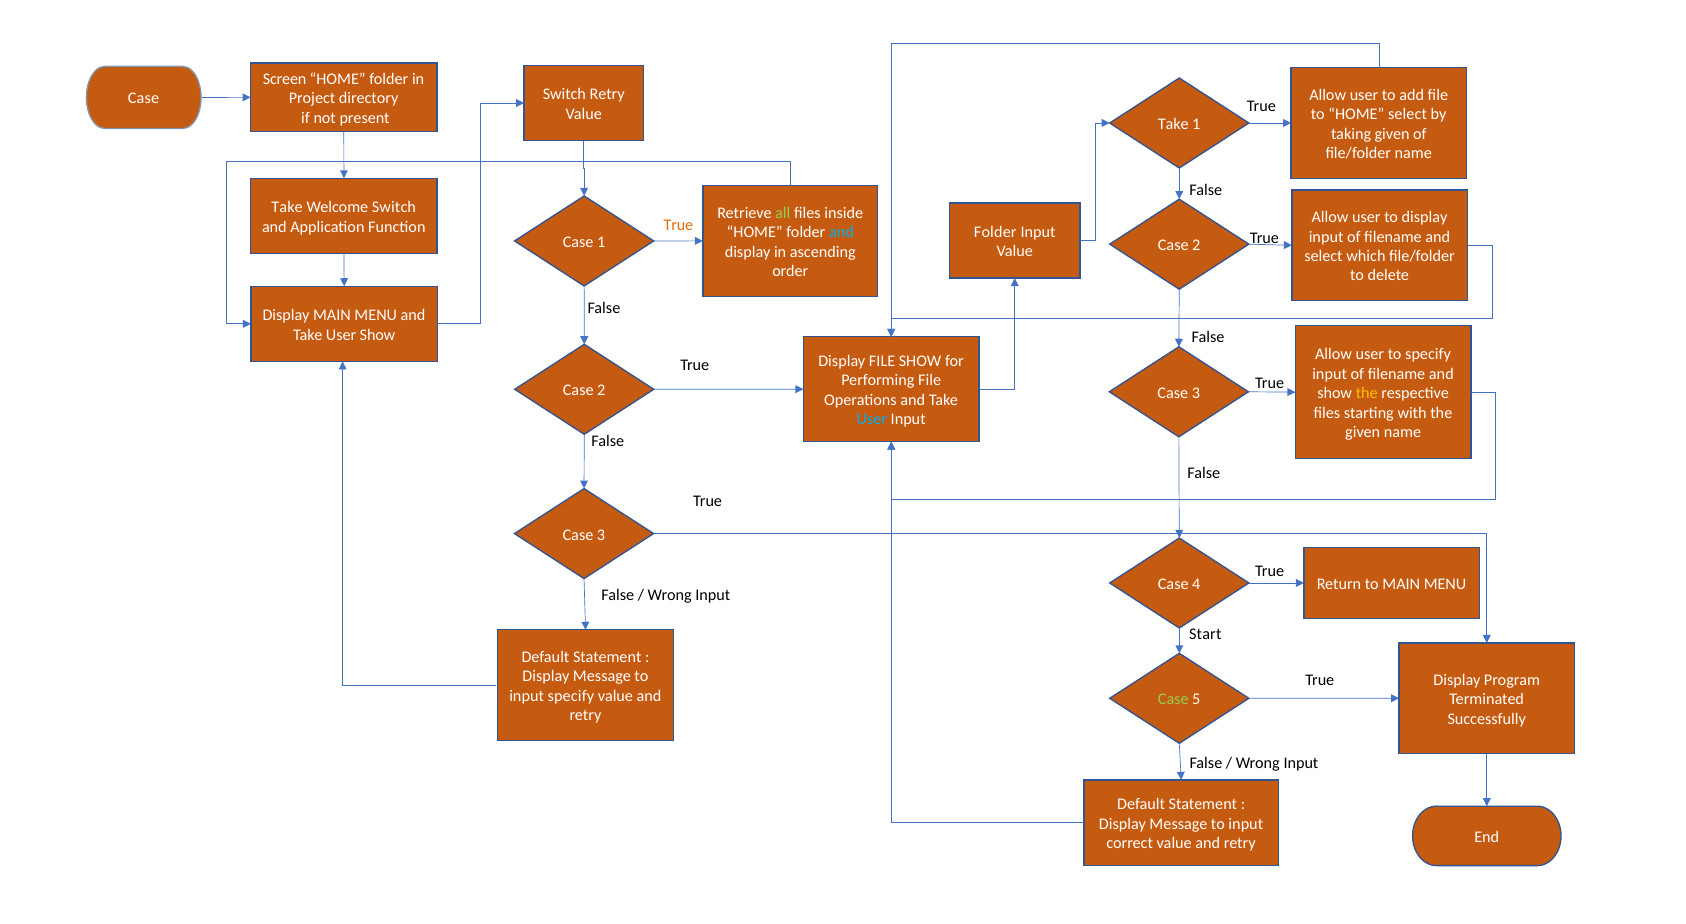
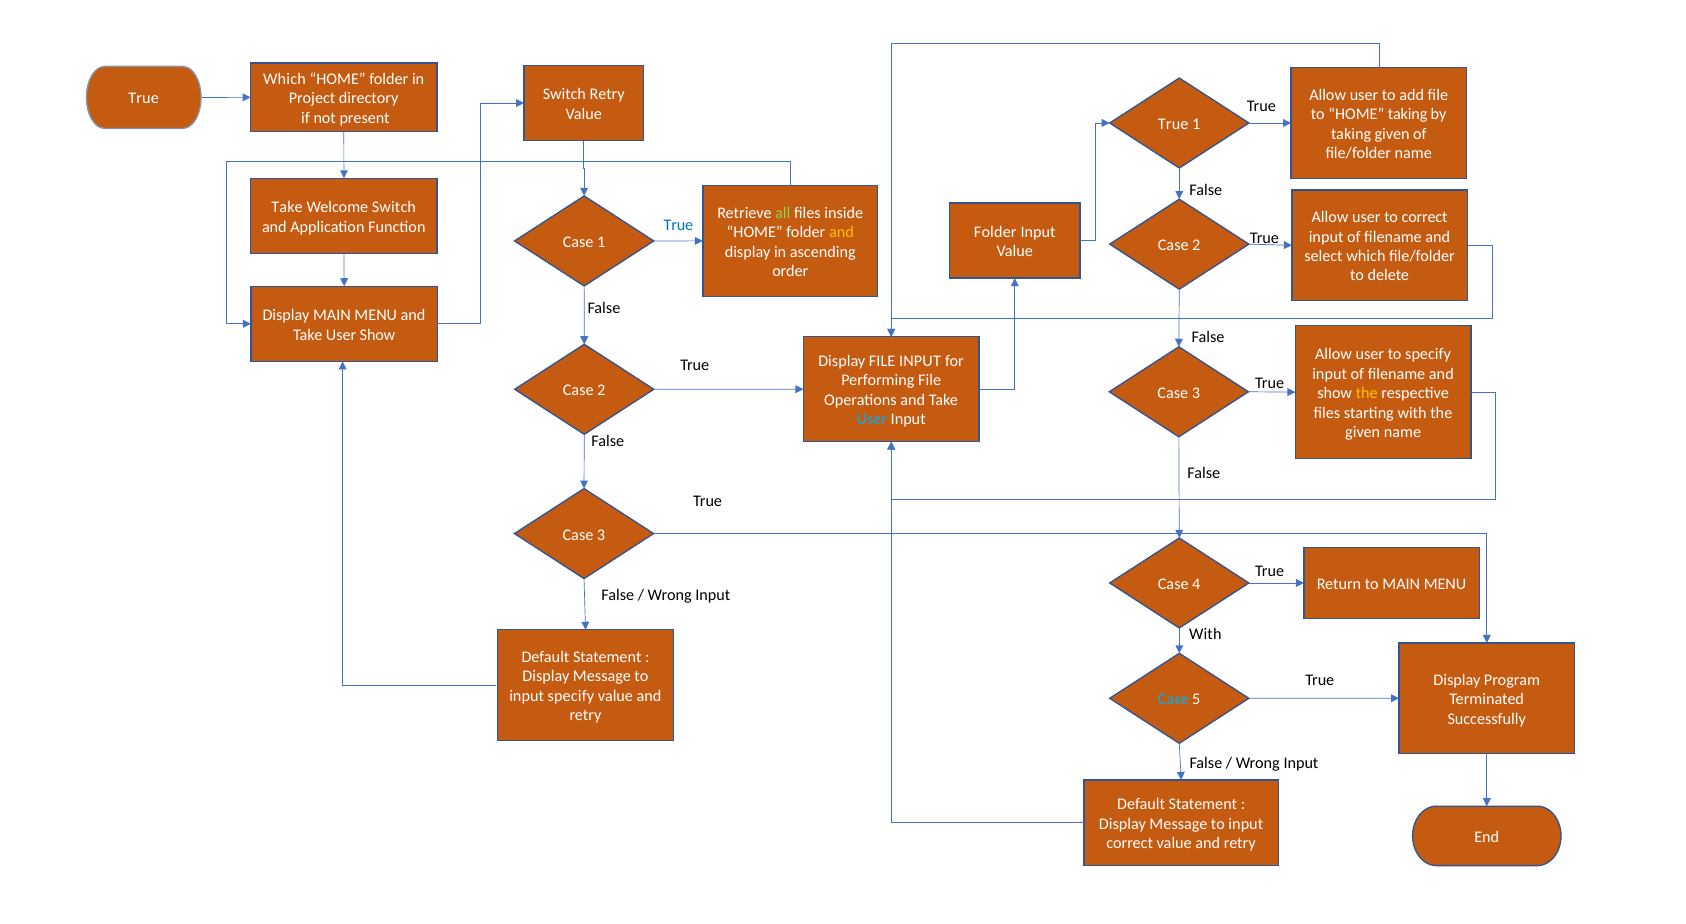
Screen at (285, 79): Screen -> Which
Case at (144, 99): Case -> True
HOME select: select -> taking
Take at (1173, 124): Take -> True
to display: display -> correct
True at (678, 226) colour: orange -> blue
and at (841, 232) colour: light blue -> yellow
FILE SHOW: SHOW -> INPUT
Start at (1205, 634): Start -> With
Case at (1173, 699) colour: light green -> light blue
